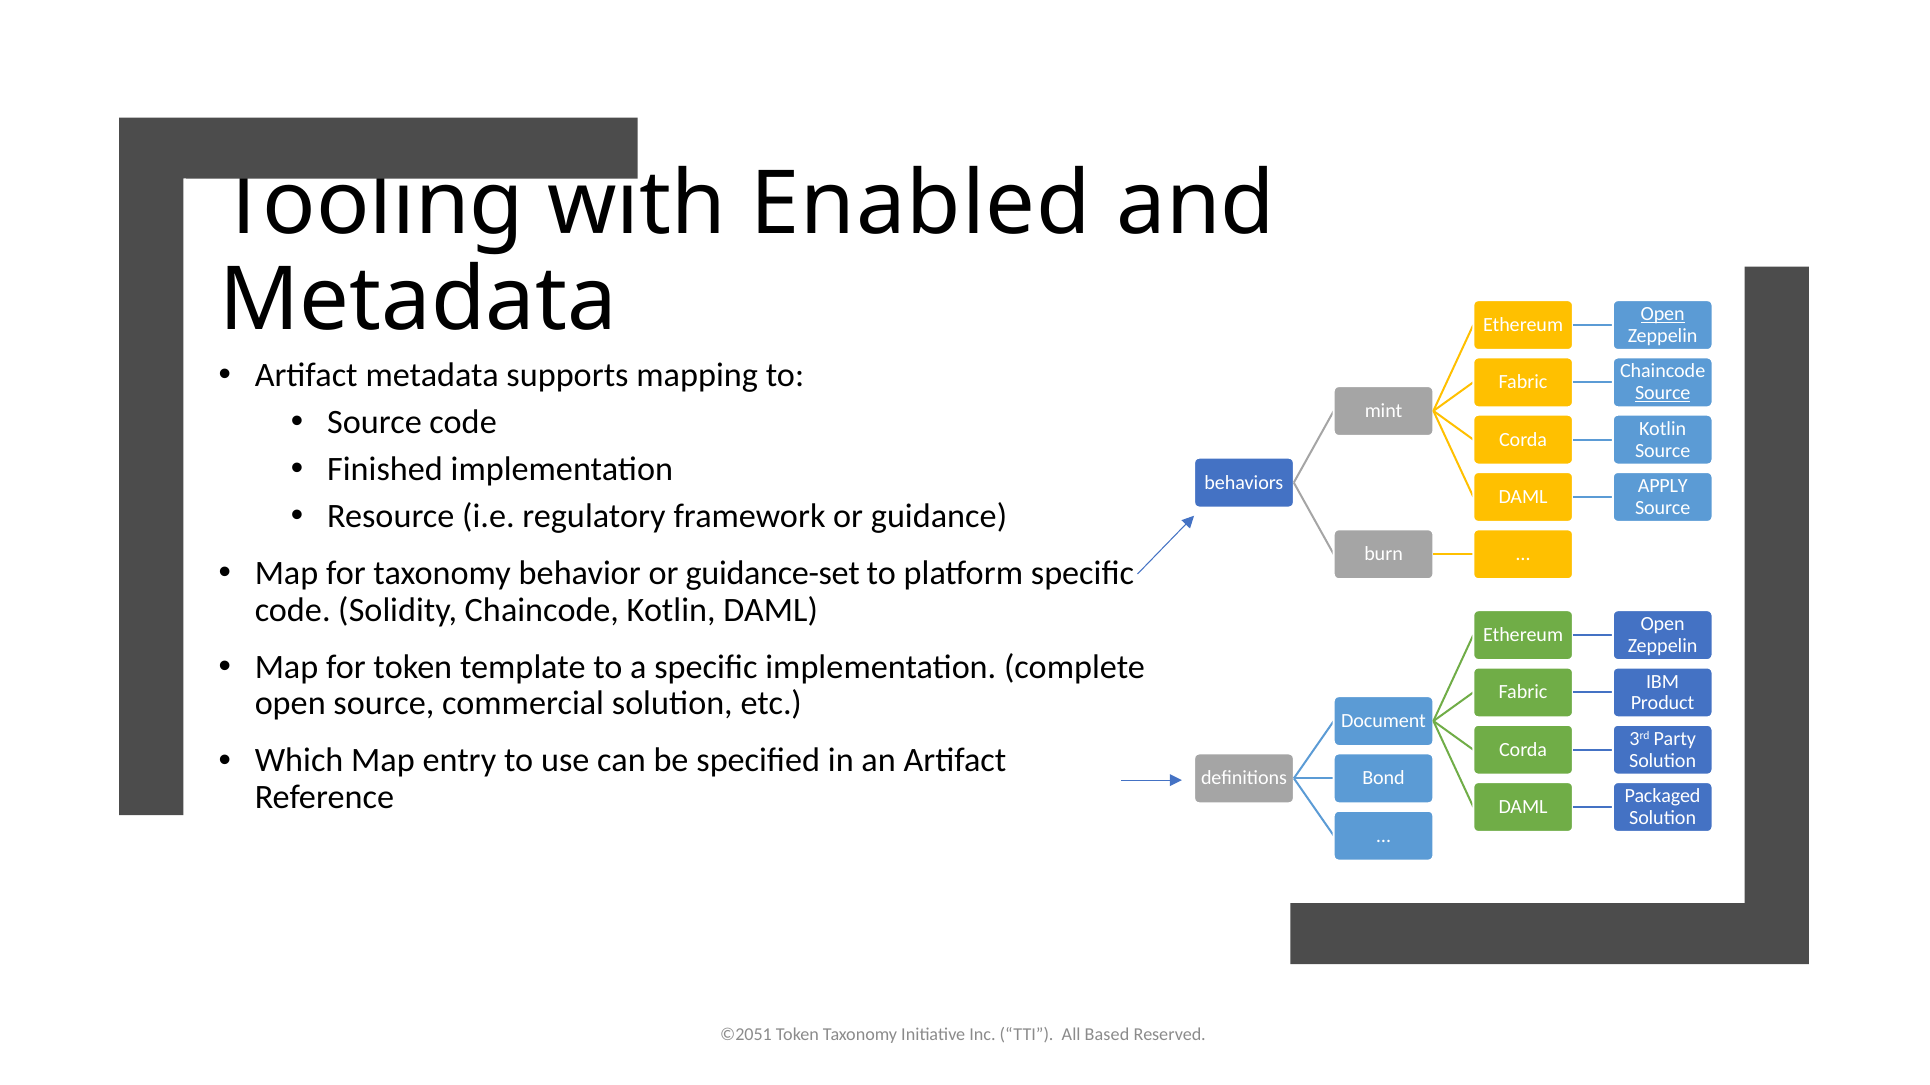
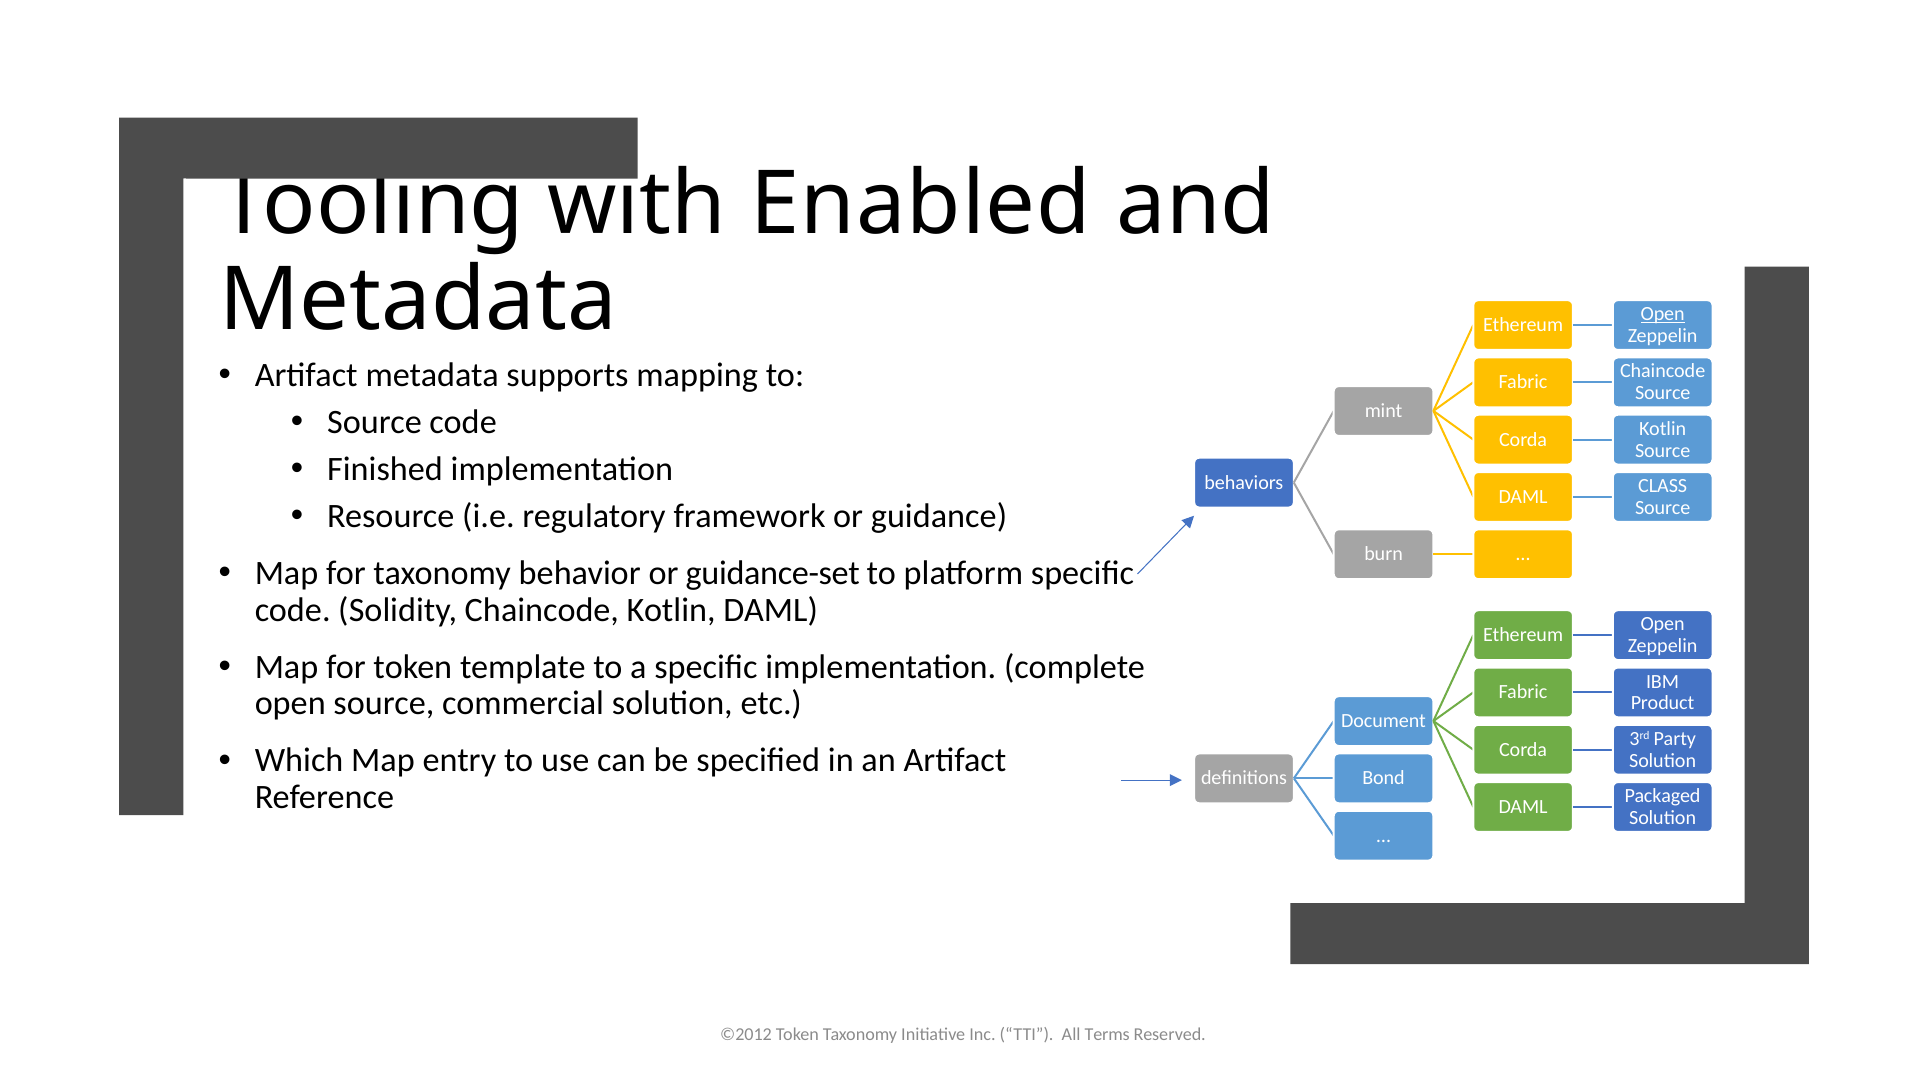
Source at (1663, 393) underline: present -> none
APPLY: APPLY -> CLASS
©2051: ©2051 -> ©2012
Based: Based -> Terms
